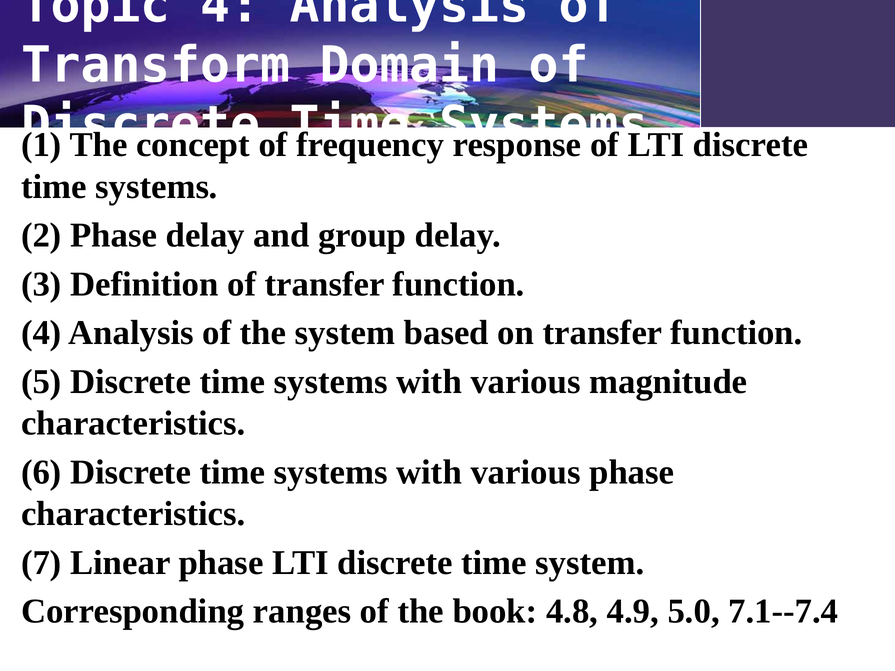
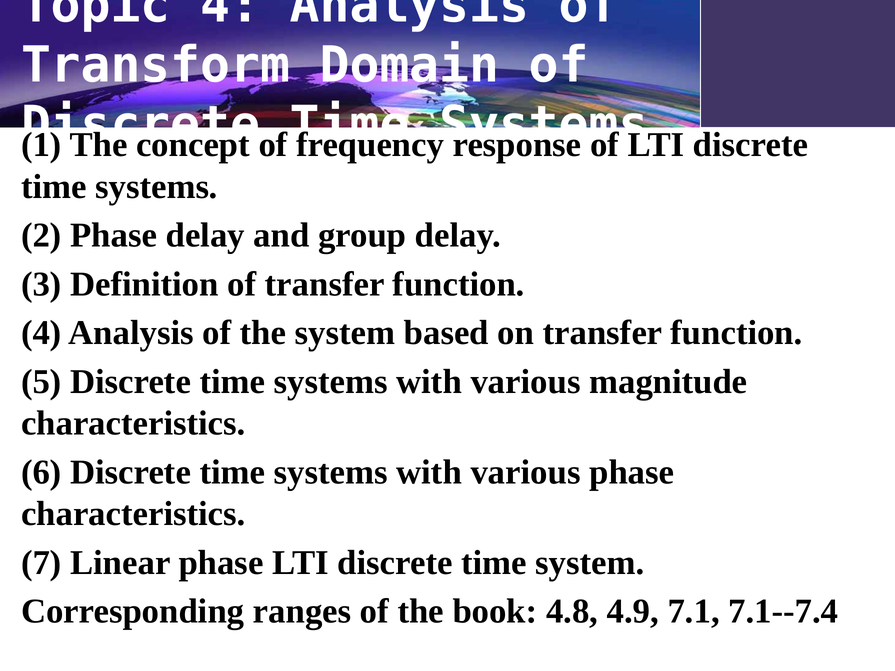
5.0: 5.0 -> 7.1
